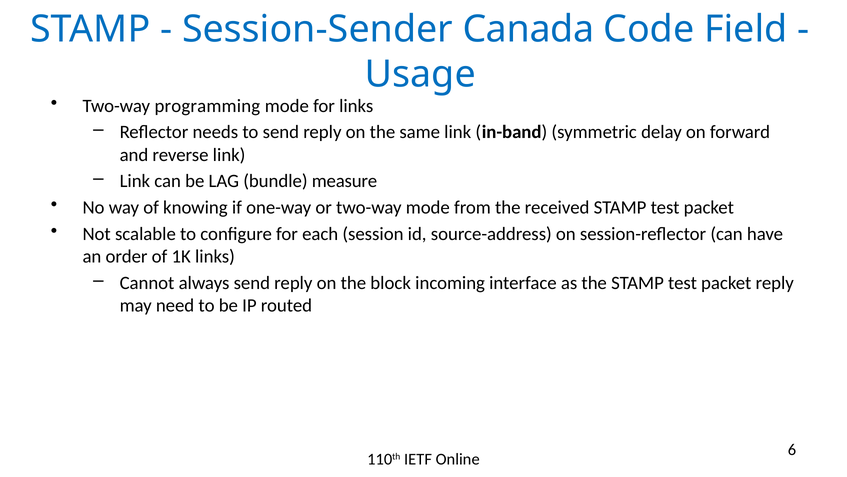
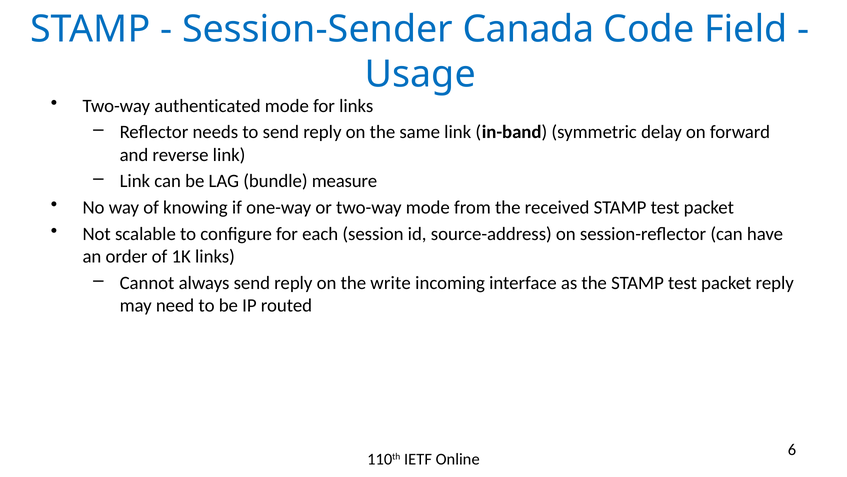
programming: programming -> authenticated
block: block -> write
